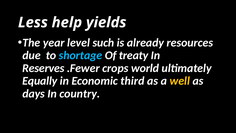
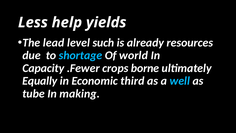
year: year -> lead
treaty: treaty -> world
Reserves: Reserves -> Capacity
world: world -> borne
well colour: yellow -> light blue
days: days -> tube
country: country -> making
